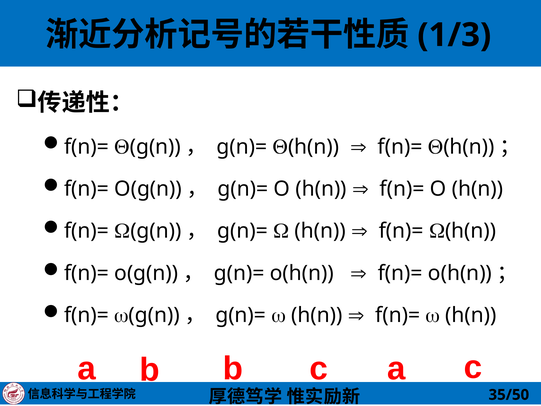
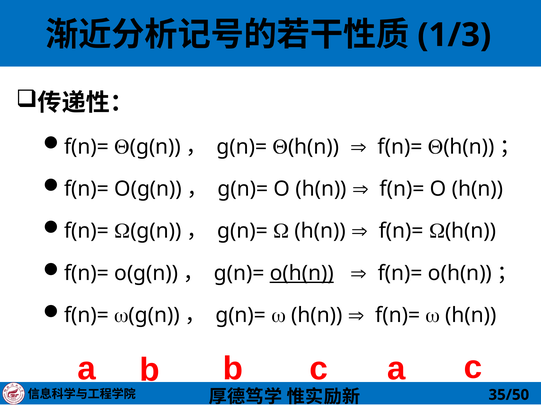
o(h(n at (302, 273) underline: none -> present
